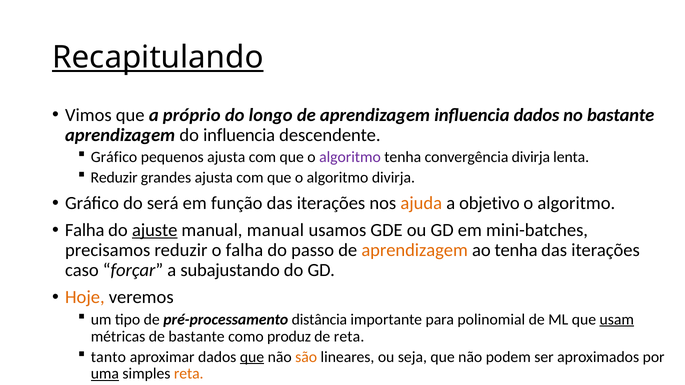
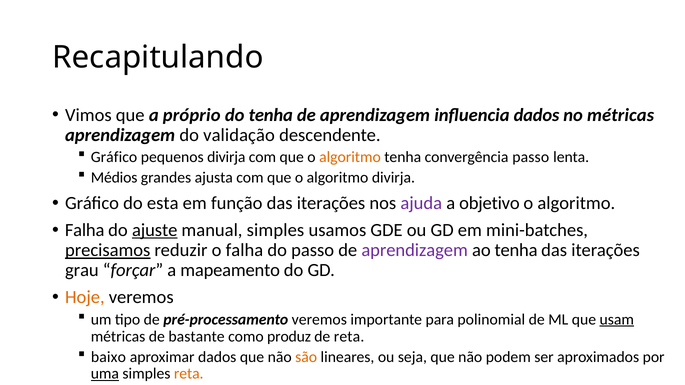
Recapitulando underline: present -> none
do longo: longo -> tenha
no bastante: bastante -> métricas
do influencia: influencia -> validação
pequenos ajusta: ajusta -> divirja
algoritmo at (350, 157) colour: purple -> orange
convergência divirja: divirja -> passo
Reduzir at (114, 178): Reduzir -> Médios
será: será -> esta
ajuda colour: orange -> purple
manual manual: manual -> simples
precisamos underline: none -> present
aprendizagem at (415, 250) colour: orange -> purple
caso: caso -> grau
subajustando: subajustando -> mapeamento
pré-processamento distância: distância -> veremos
tanto: tanto -> baixo
que at (252, 357) underline: present -> none
